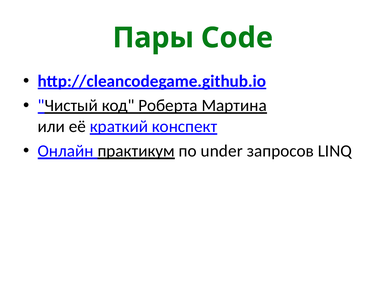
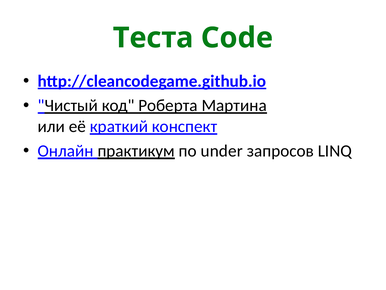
Пары: Пары -> Теста
